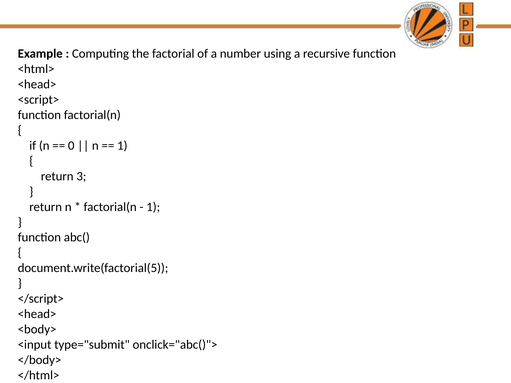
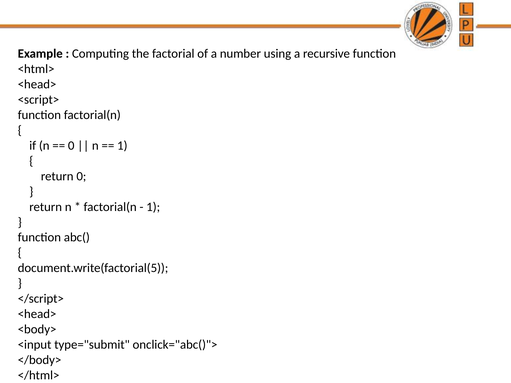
return 3: 3 -> 0
